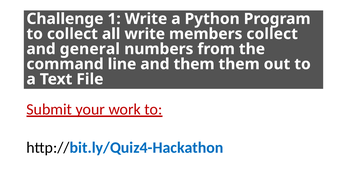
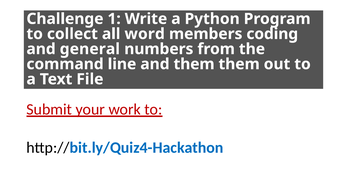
all write: write -> word
members collect: collect -> coding
